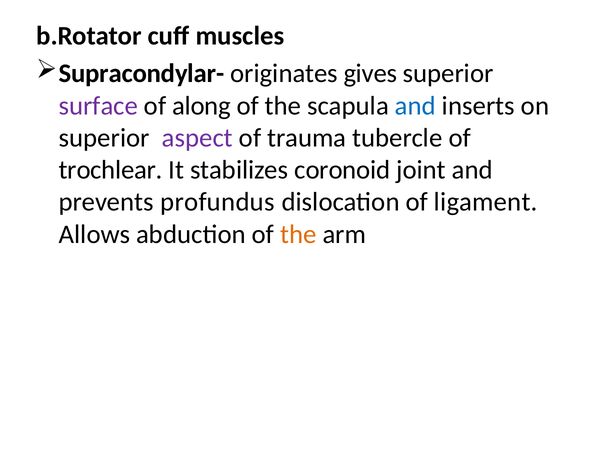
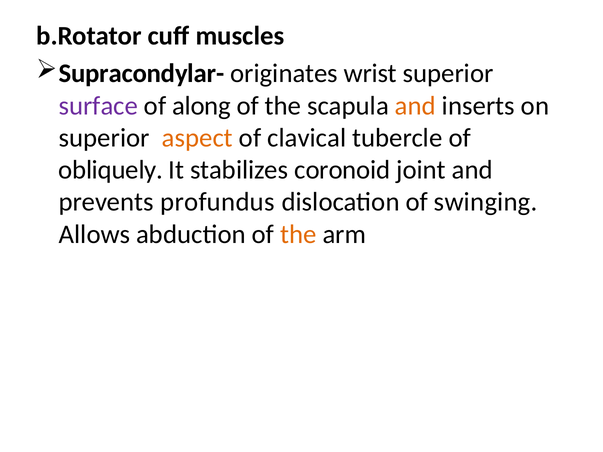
gives: gives -> wrist
and at (415, 106) colour: blue -> orange
aspect colour: purple -> orange
trauma: trauma -> clavical
trochlear: trochlear -> obliquely
ligament: ligament -> swinging
